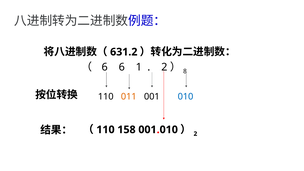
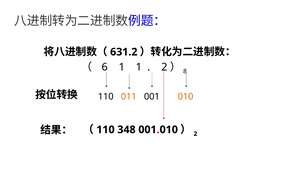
6 6: 6 -> 1
010 colour: blue -> orange
158: 158 -> 348
